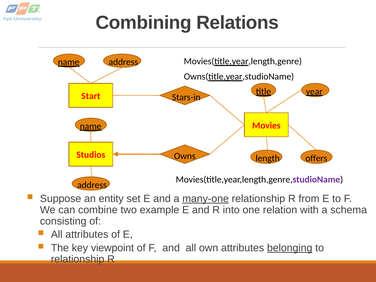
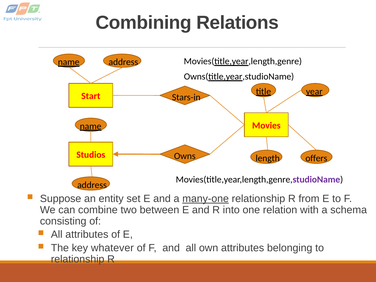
example: example -> between
viewpoint: viewpoint -> whatever
belonging underline: present -> none
